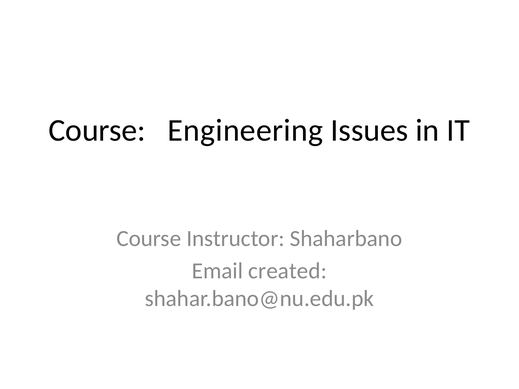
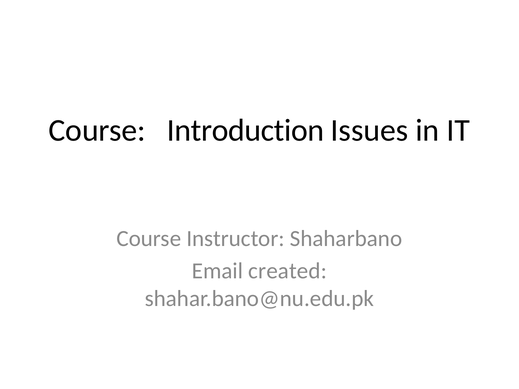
Engineering: Engineering -> Introduction
